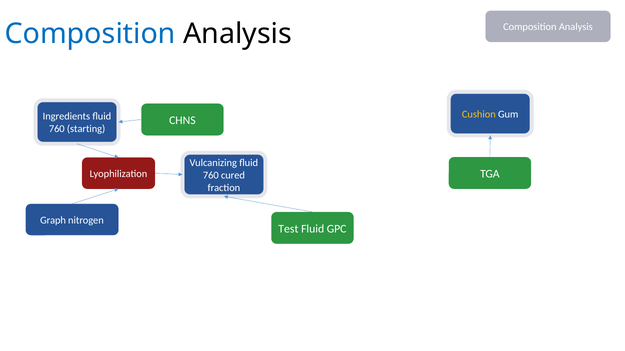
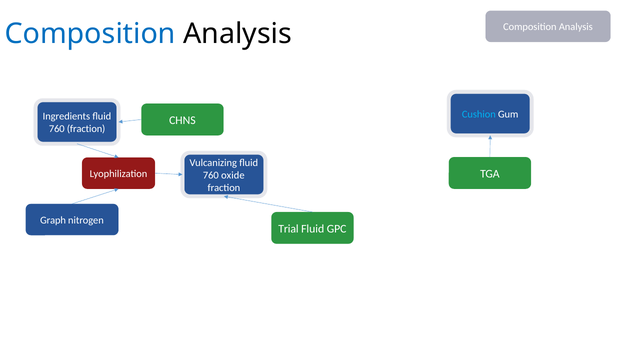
Cushion colour: yellow -> light blue
760 starting: starting -> fraction
cured: cured -> oxide
Test: Test -> Trial
